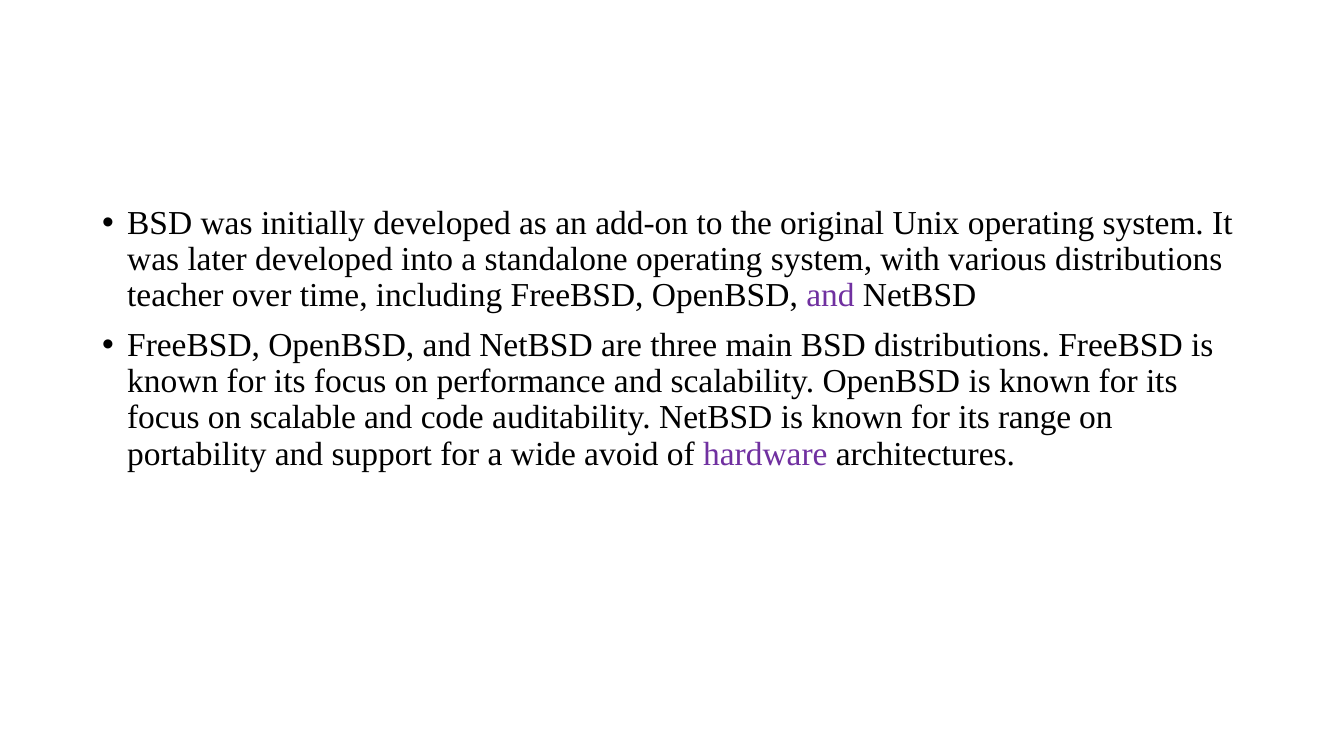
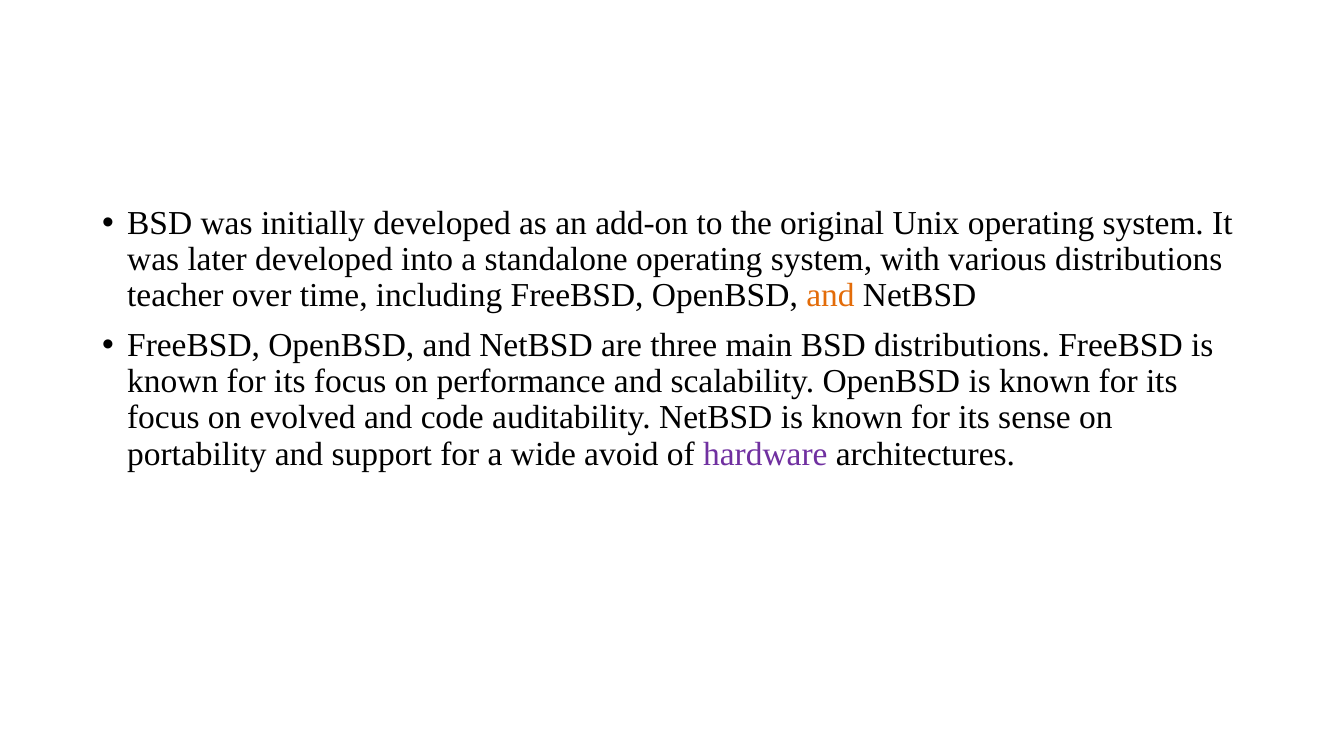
and at (830, 296) colour: purple -> orange
scalable: scalable -> evolved
range: range -> sense
